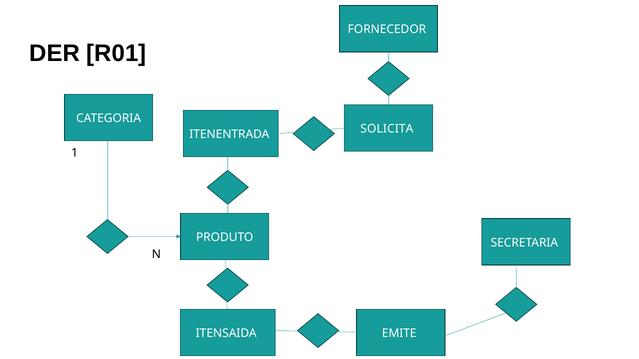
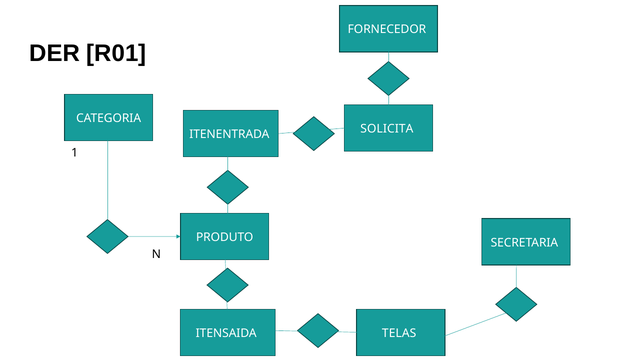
EMITE: EMITE -> TELAS
